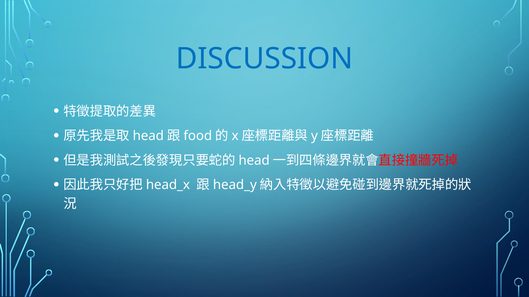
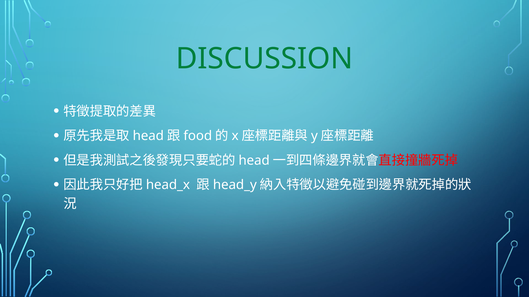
DISCUSSION colour: blue -> green
